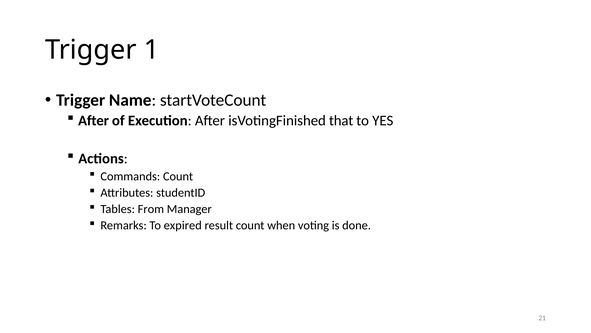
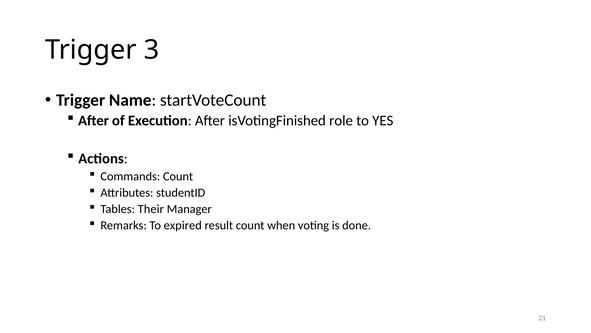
1: 1 -> 3
that: that -> role
From: From -> Their
